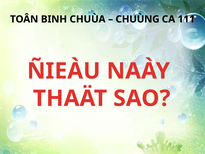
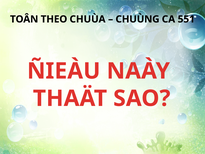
BINH: BINH -> THEO
111: 111 -> 551
